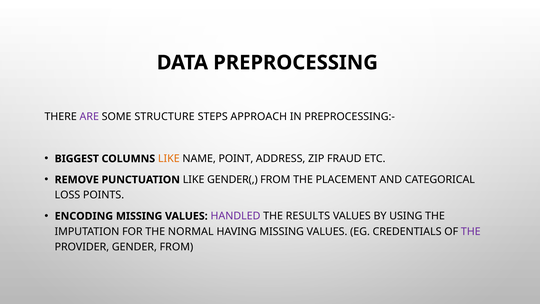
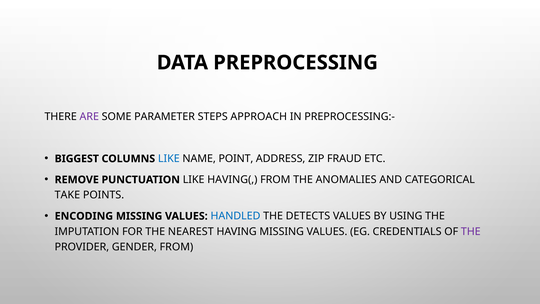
STRUCTURE: STRUCTURE -> PARAMETER
LIKE at (169, 159) colour: orange -> blue
GENDER(: GENDER( -> HAVING(
PLACEMENT: PLACEMENT -> ANOMALIES
LOSS: LOSS -> TAKE
HANDLED colour: purple -> blue
RESULTS: RESULTS -> DETECTS
NORMAL: NORMAL -> NEAREST
